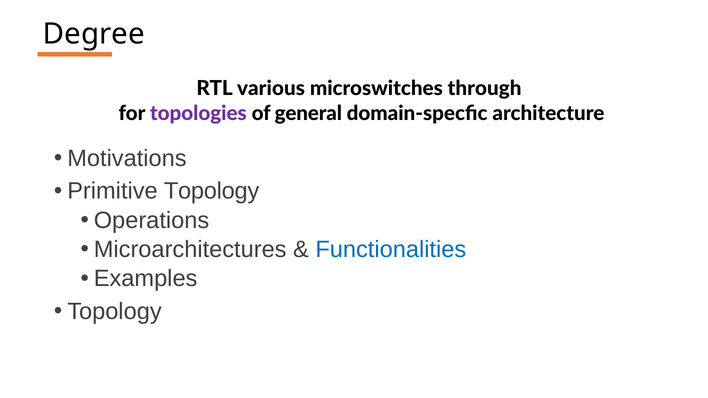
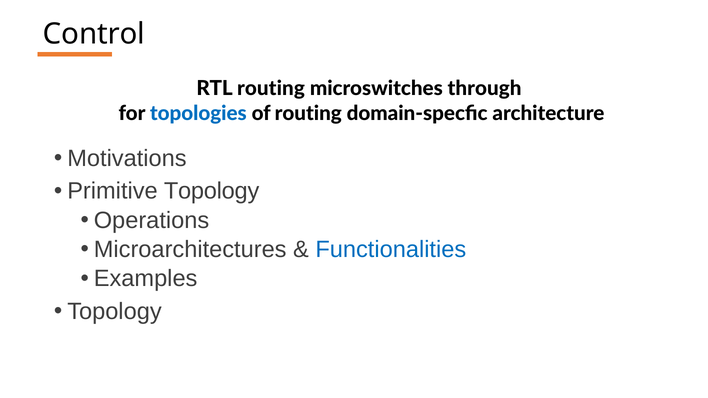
Degree: Degree -> Control
RTL various: various -> routing
topologies colour: purple -> blue
of general: general -> routing
